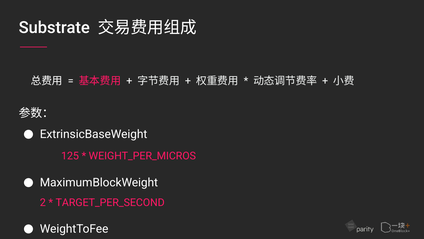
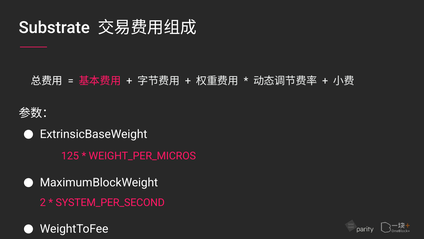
TARGET_PER_SECOND: TARGET_PER_SECOND -> SYSTEM_PER_SECOND
